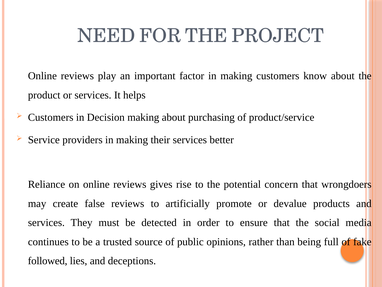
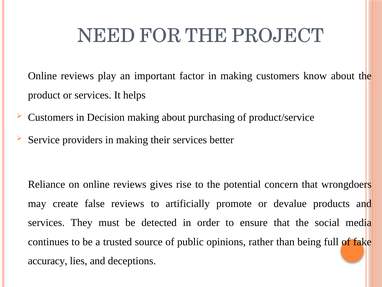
followed: followed -> accuracy
